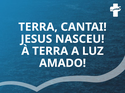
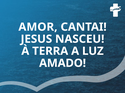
TERRA at (38, 27): TERRA -> AMOR
